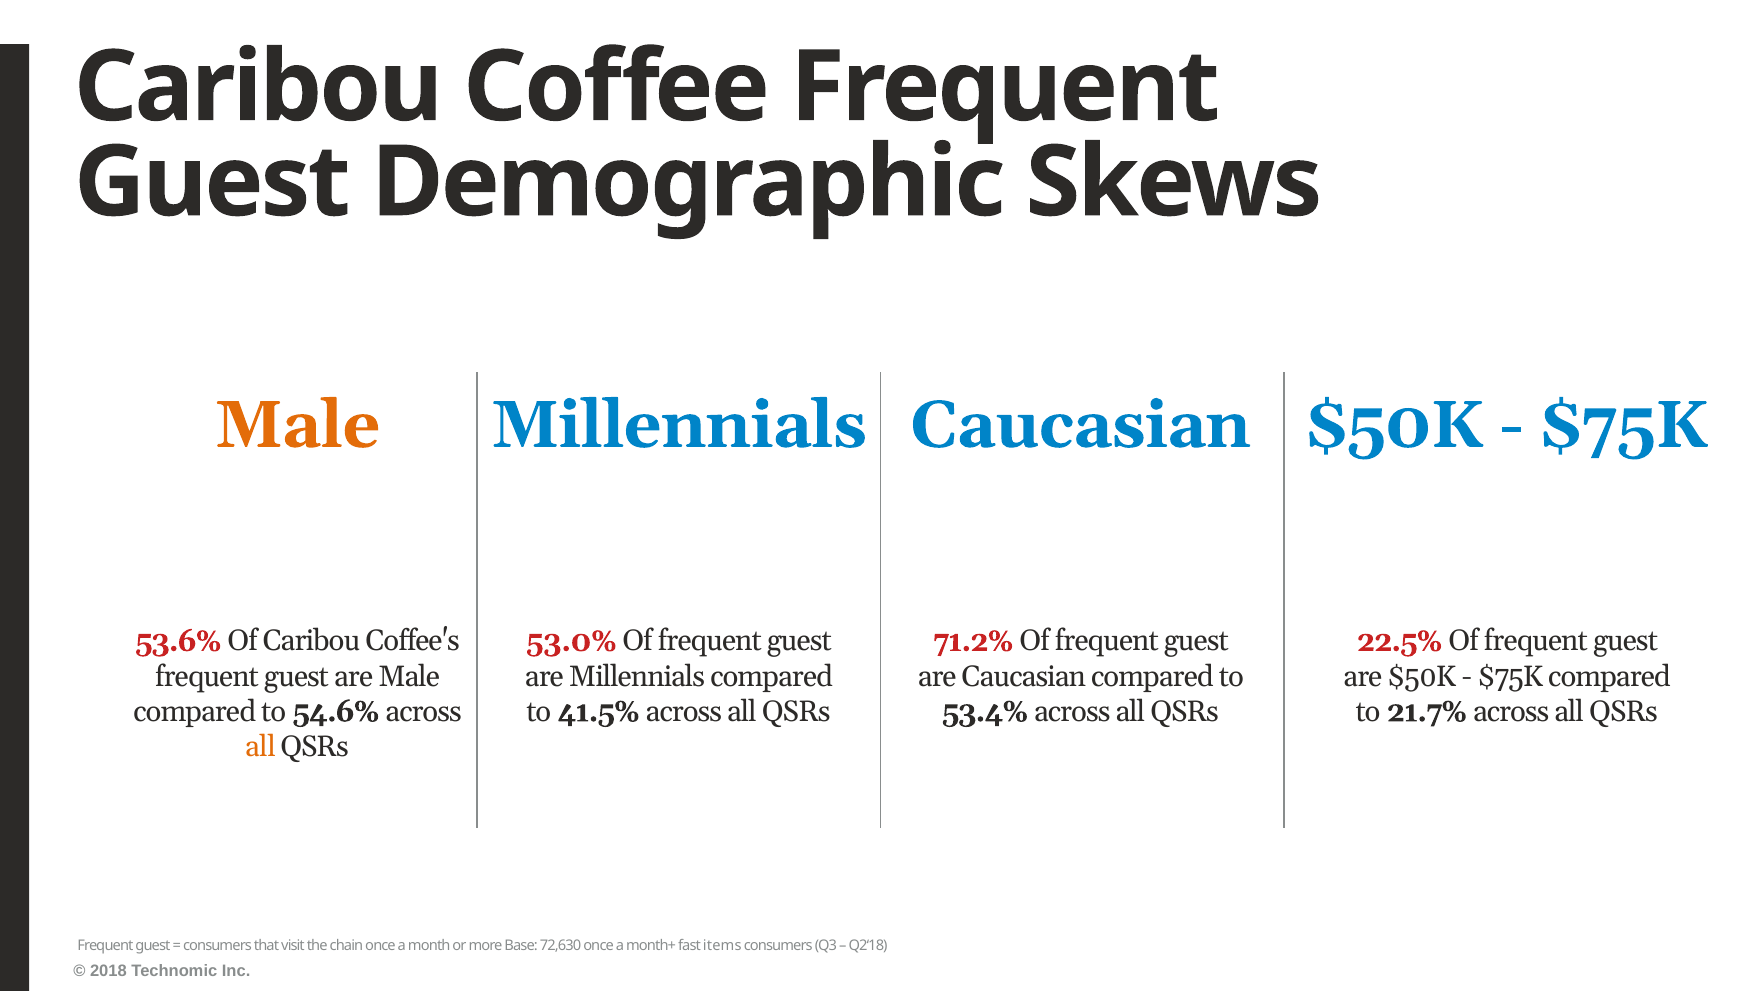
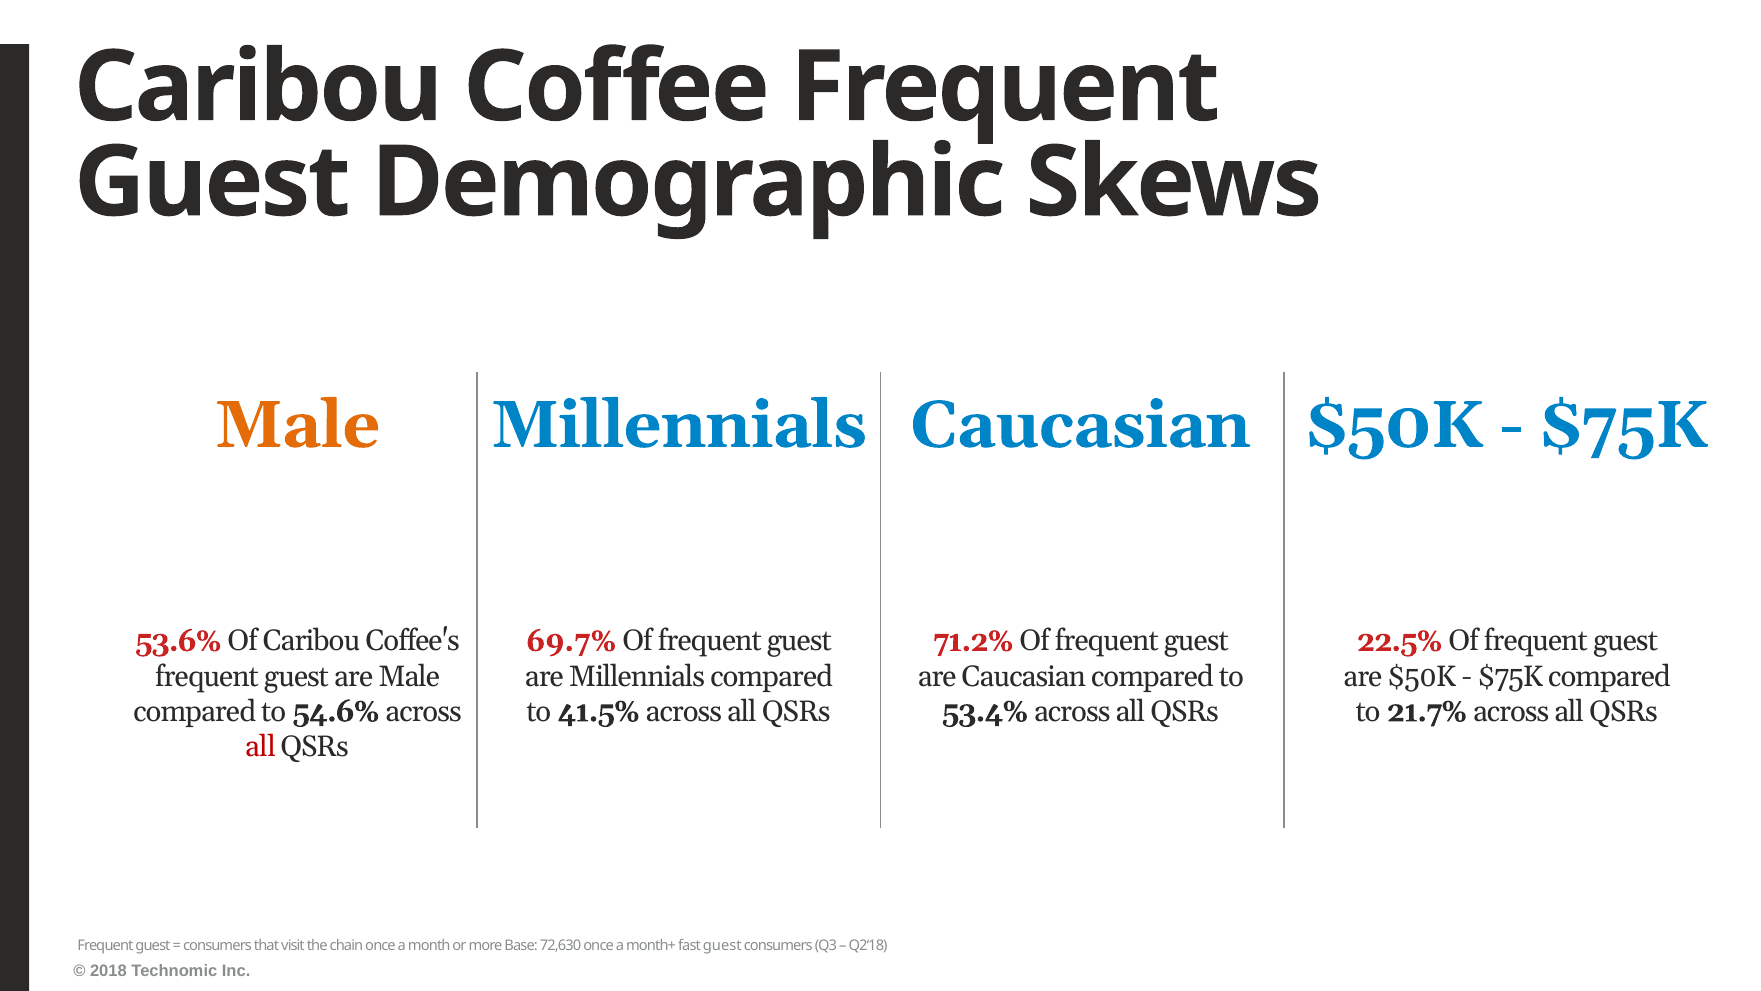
53.0%: 53.0% -> 69.7%
all at (260, 747) colour: orange -> red
fast items: items -> guest
